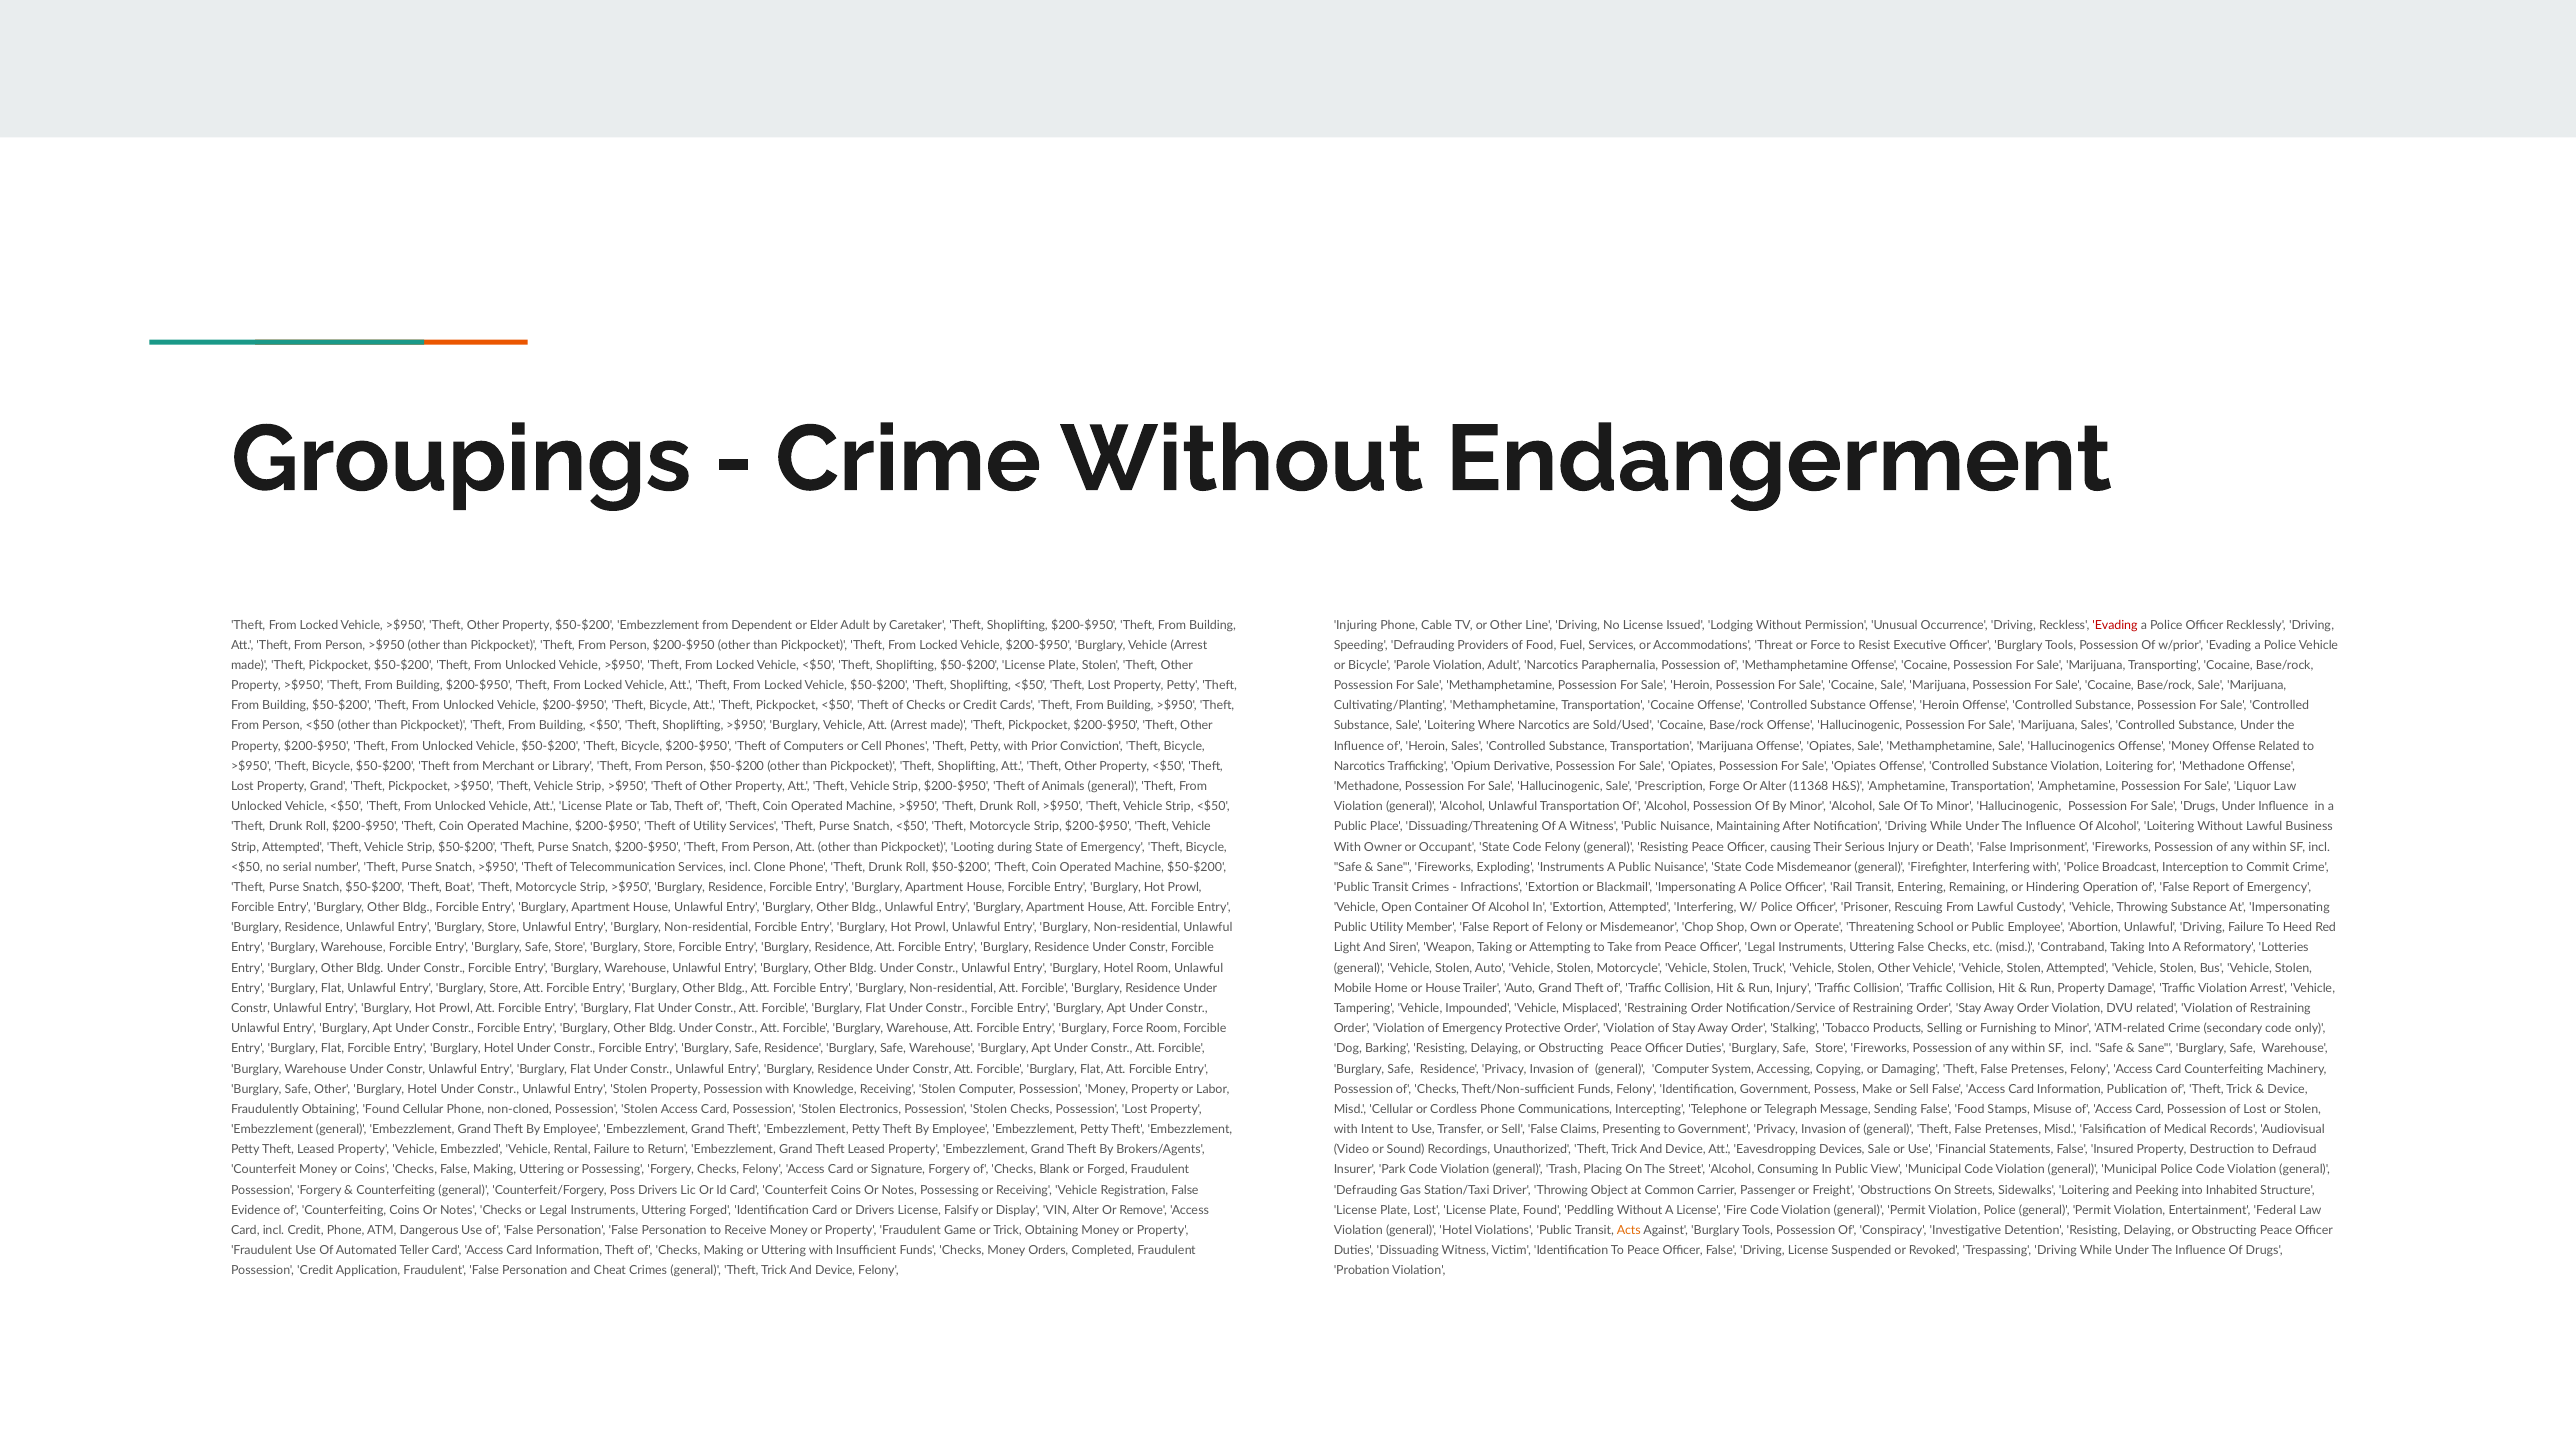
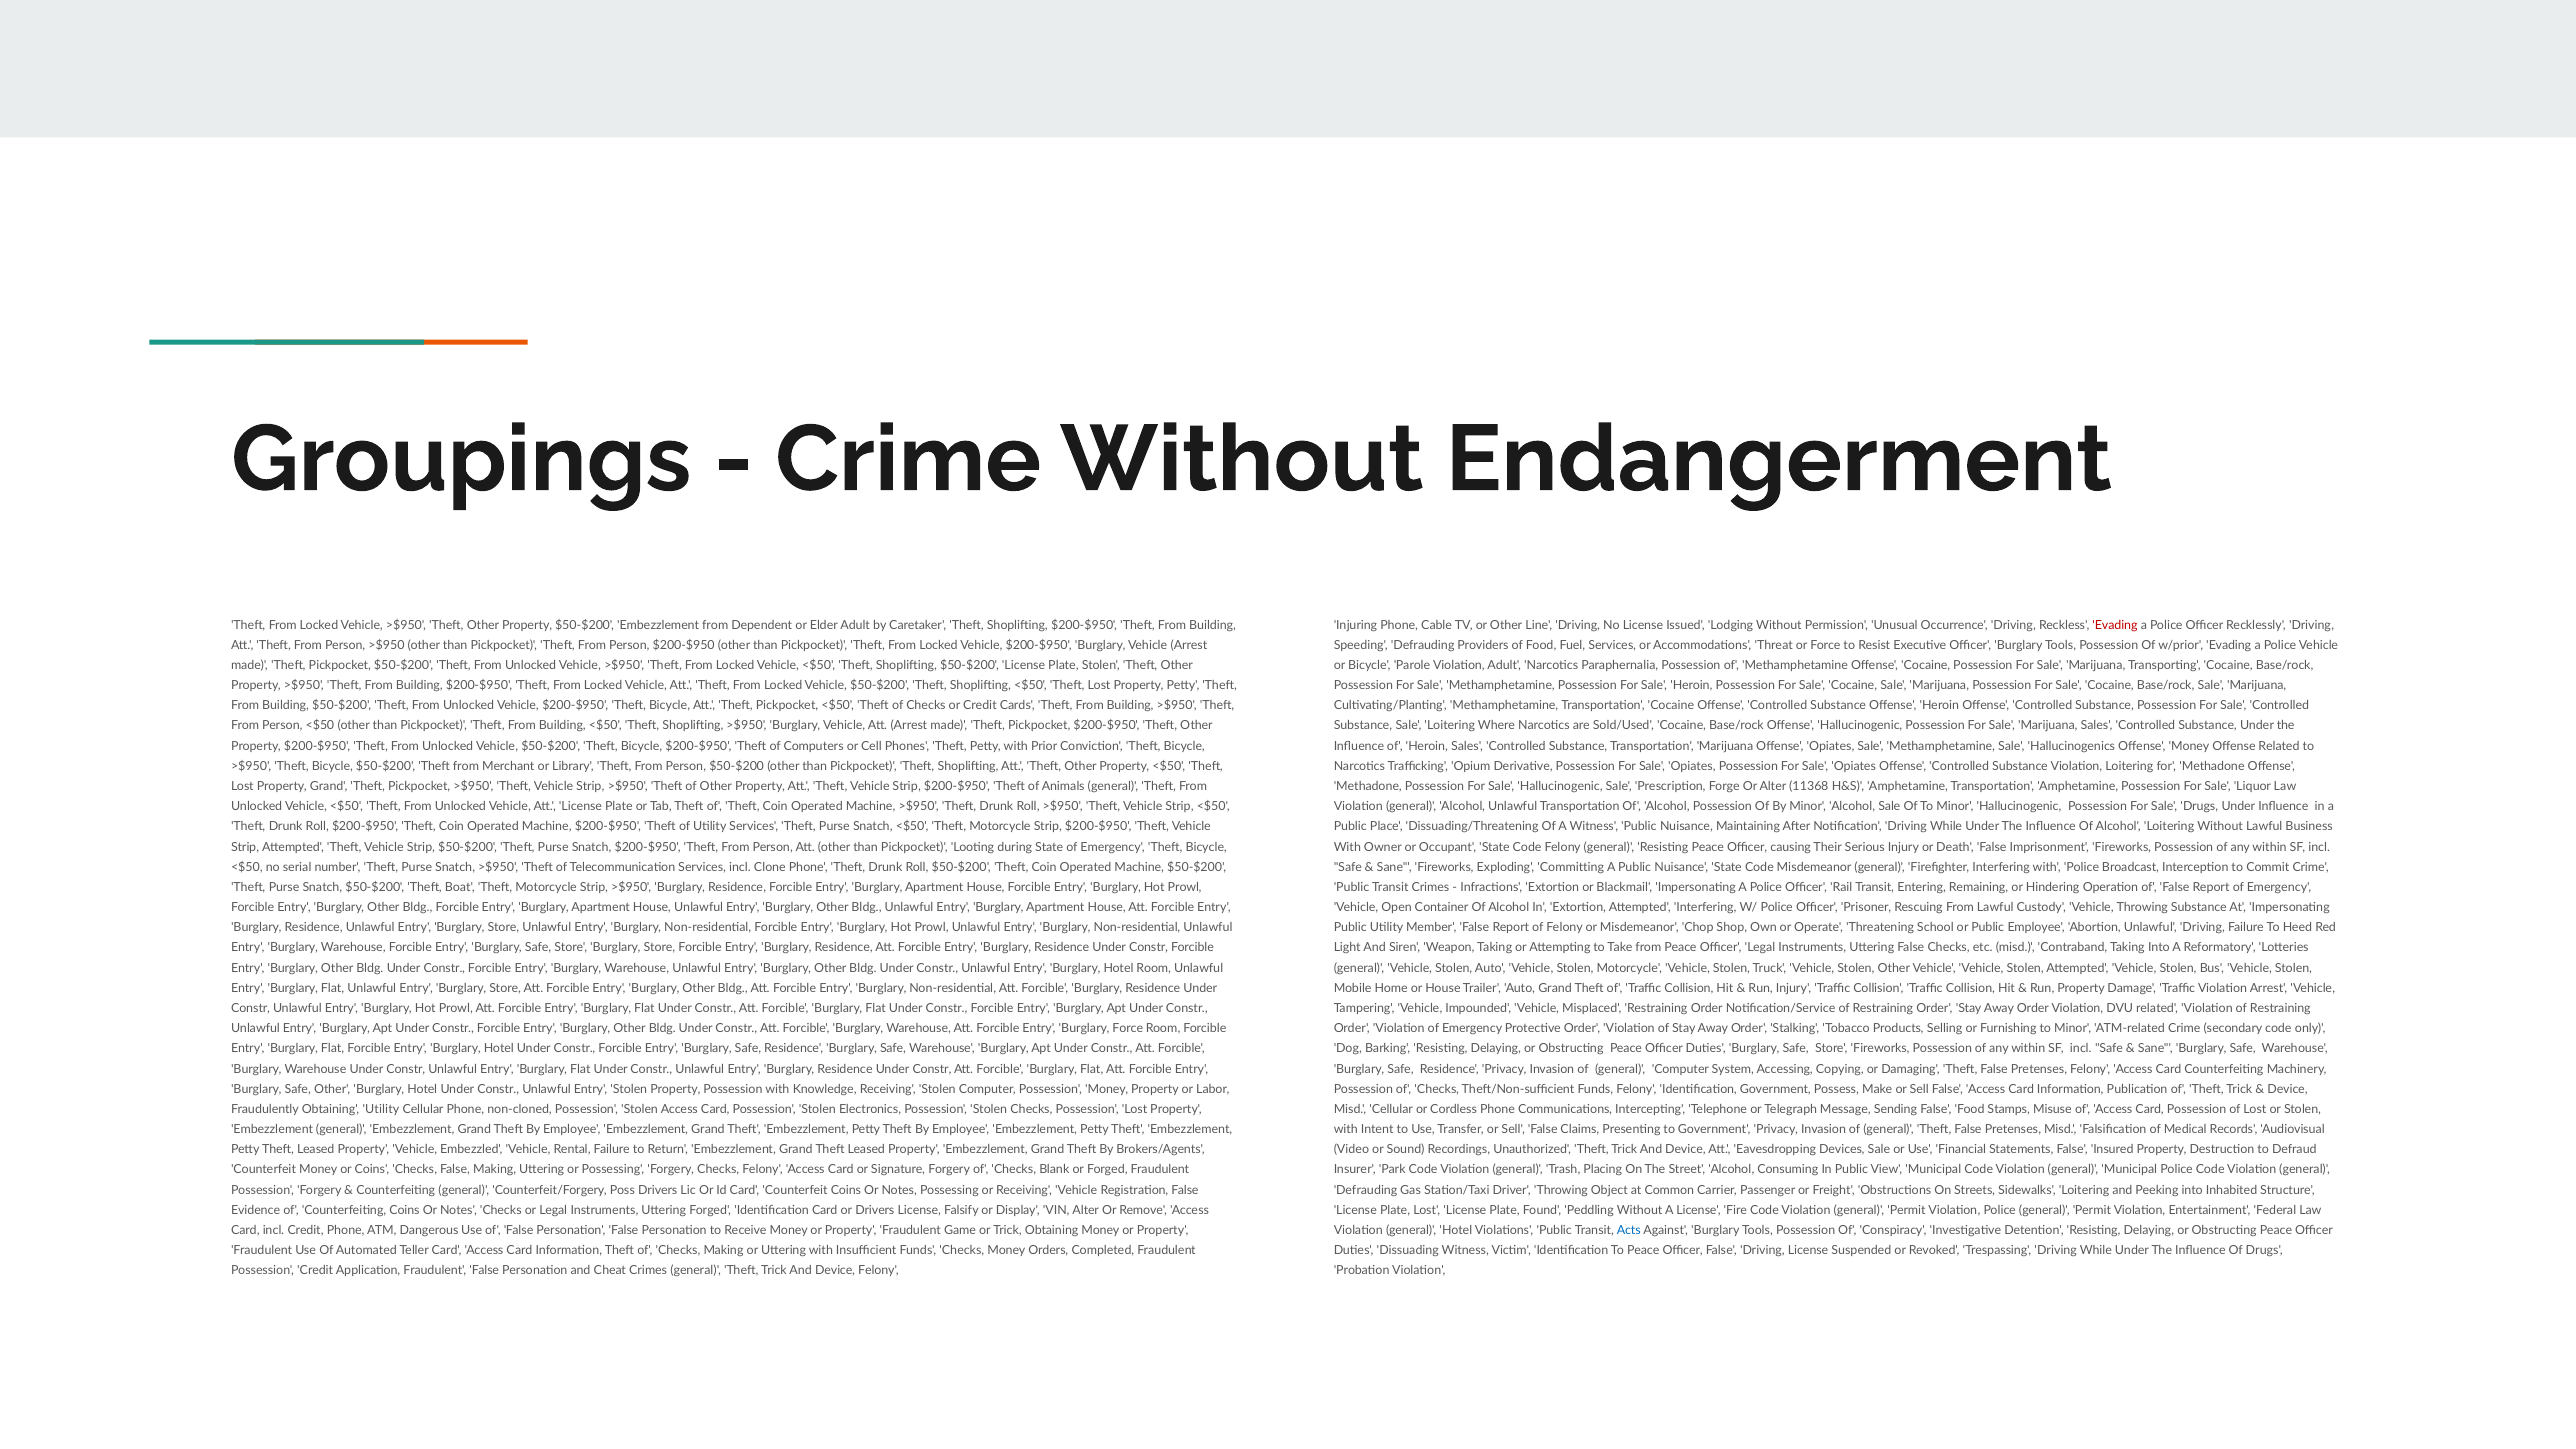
Exploding Instruments: Instruments -> Committing
Obtaining Found: Found -> Utility
Acts colour: orange -> blue
